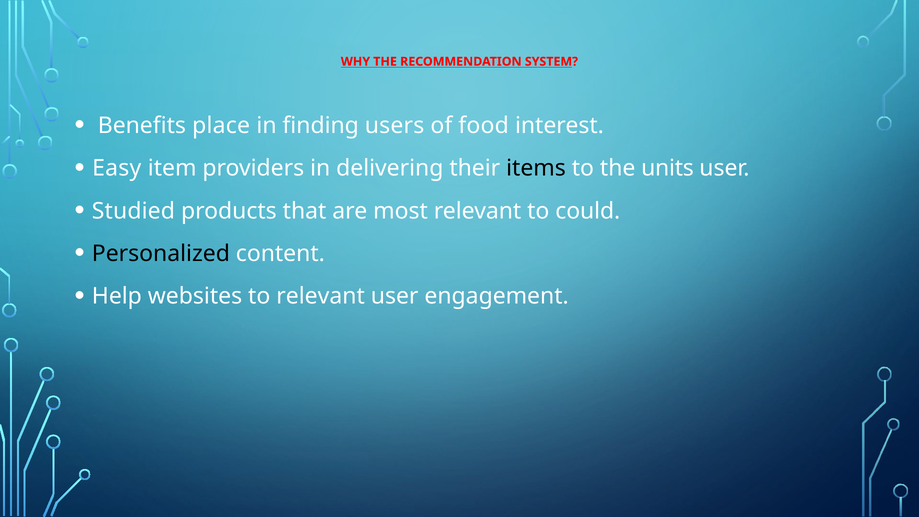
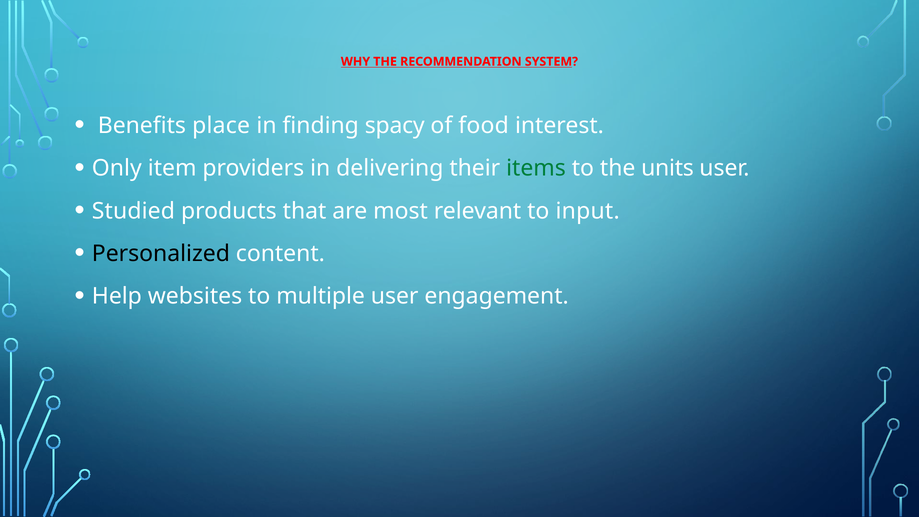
users: users -> spacy
Easy: Easy -> Only
items colour: black -> green
could: could -> input
to relevant: relevant -> multiple
